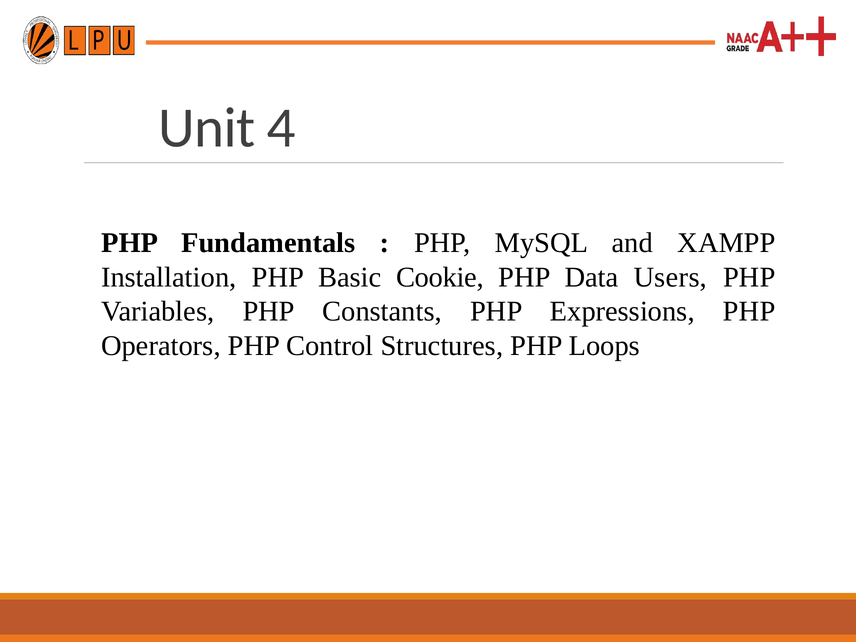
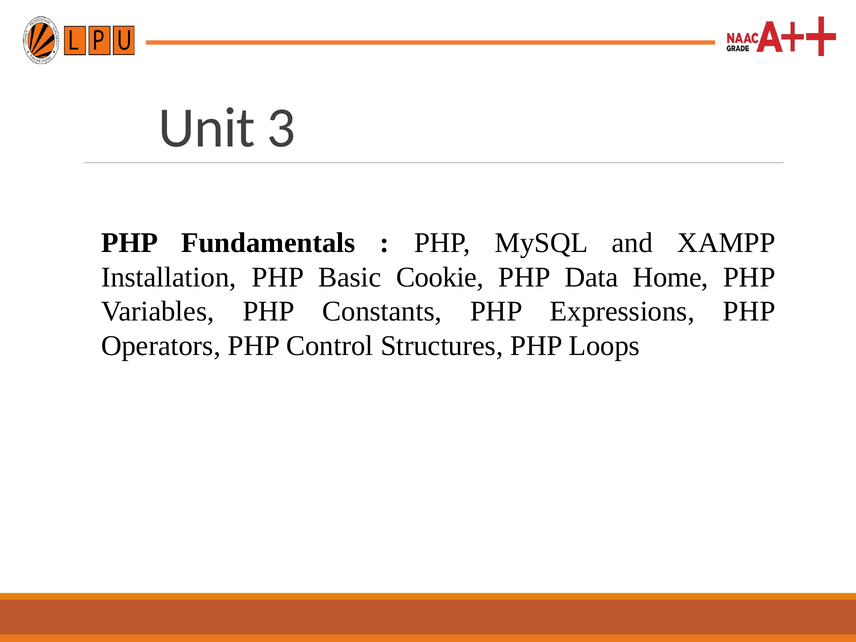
4: 4 -> 3
Users: Users -> Home
